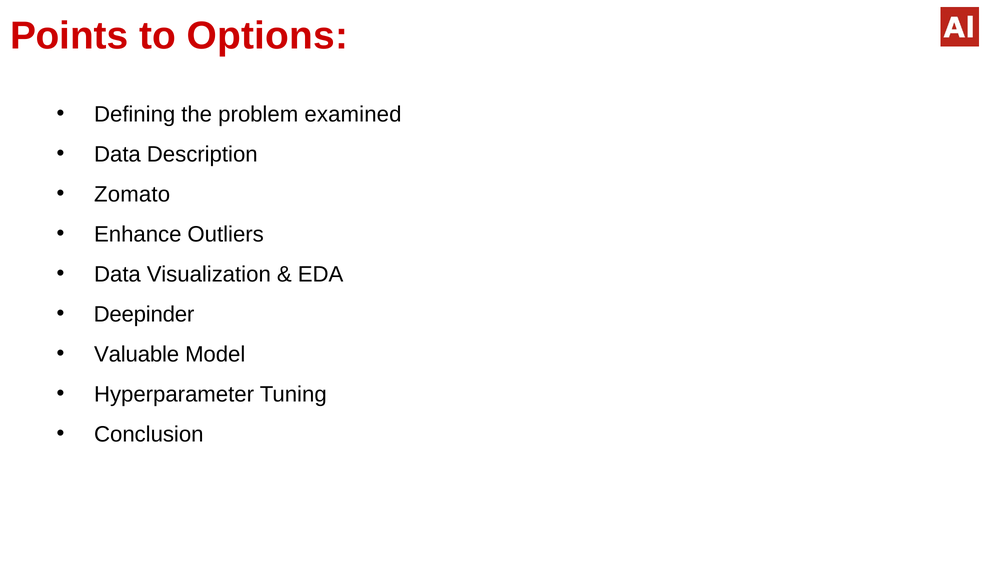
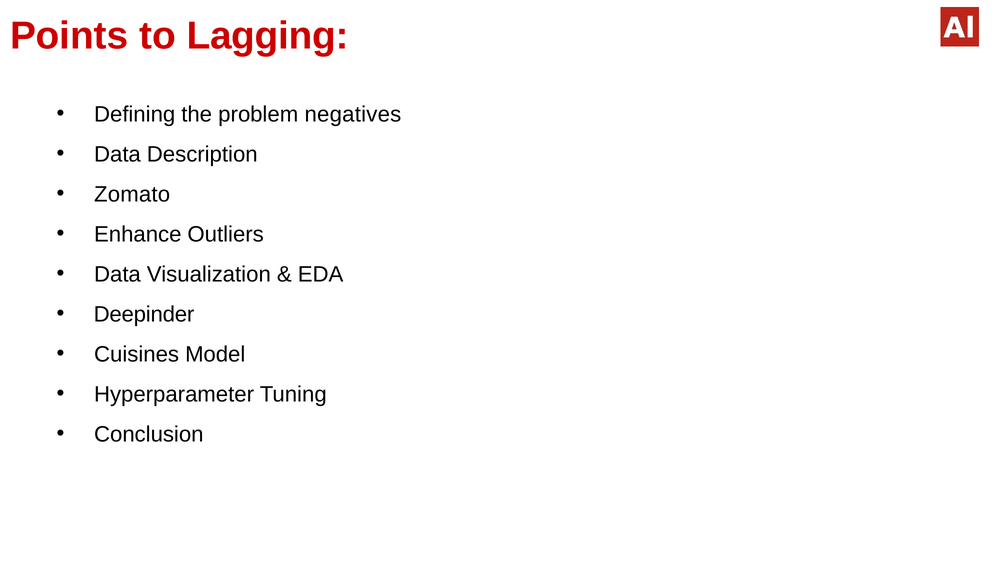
Options: Options -> Lagging
examined: examined -> negatives
Valuable: Valuable -> Cuisines
